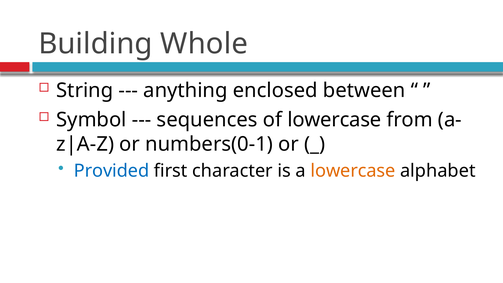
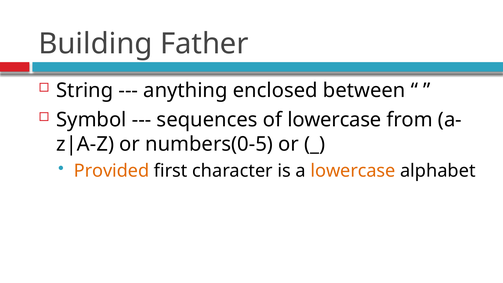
Whole: Whole -> Father
numbers(0-1: numbers(0-1 -> numbers(0-5
Provided colour: blue -> orange
